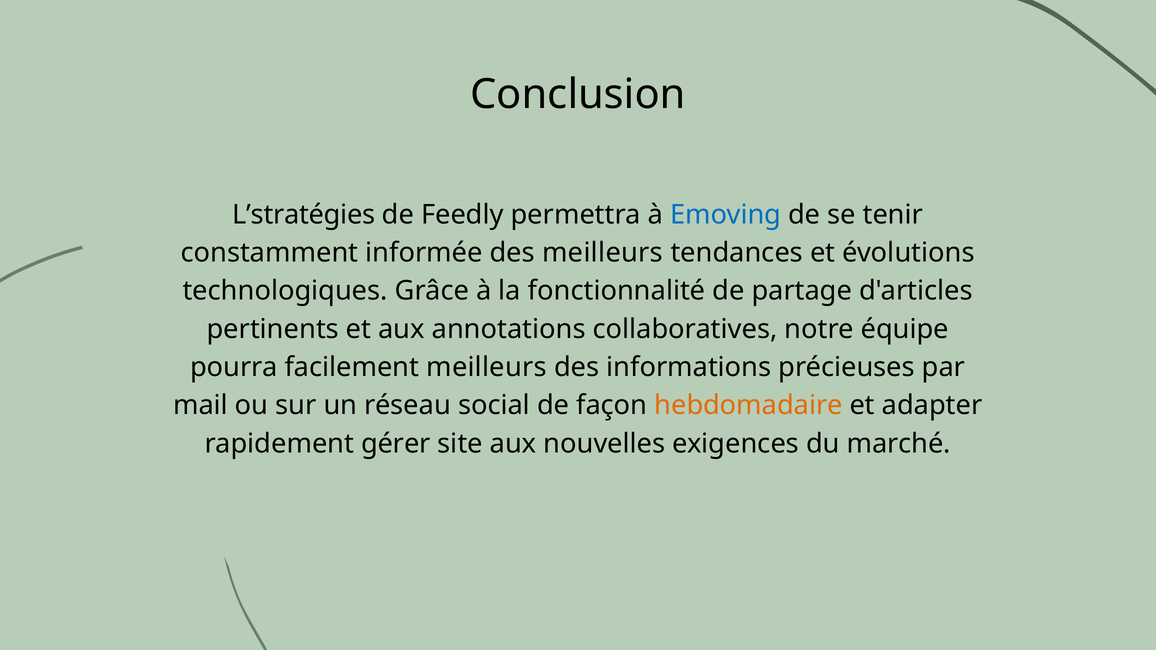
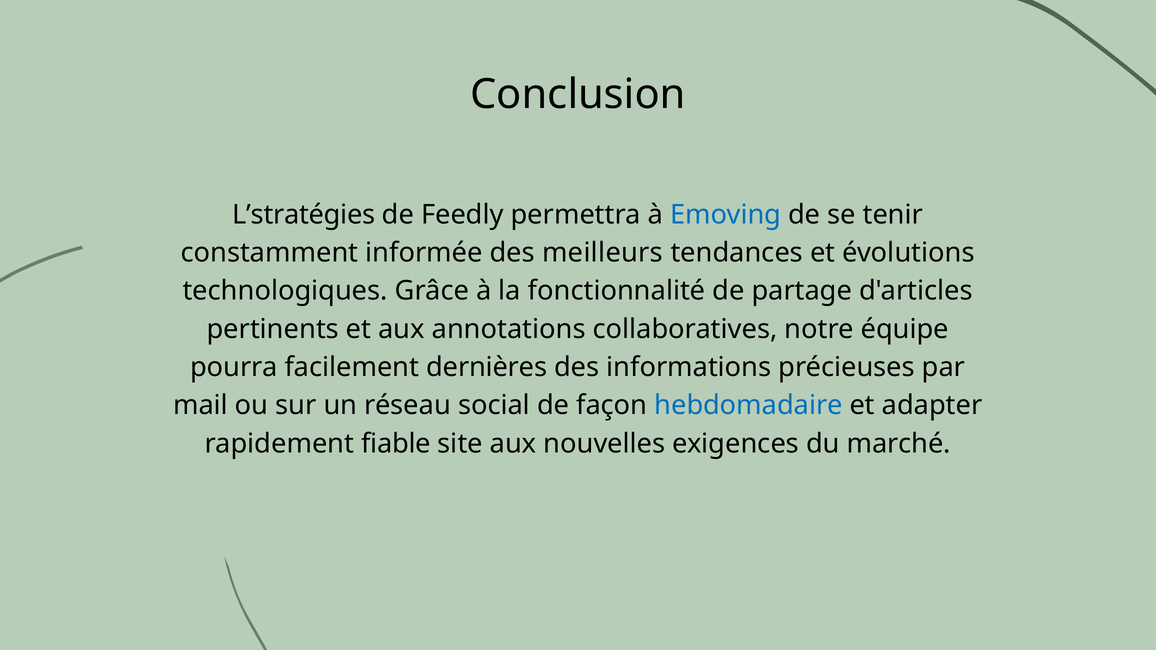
facilement meilleurs: meilleurs -> dernières
hebdomadaire colour: orange -> blue
gérer: gérer -> fiable
